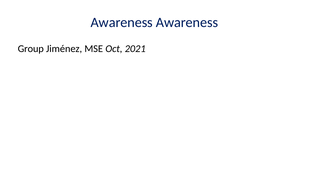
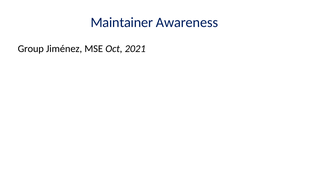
Awareness at (122, 22): Awareness -> Maintainer
